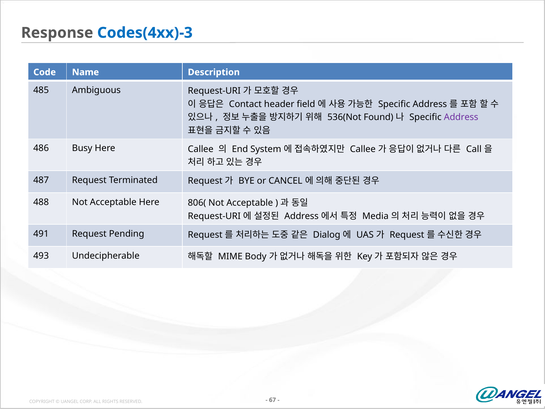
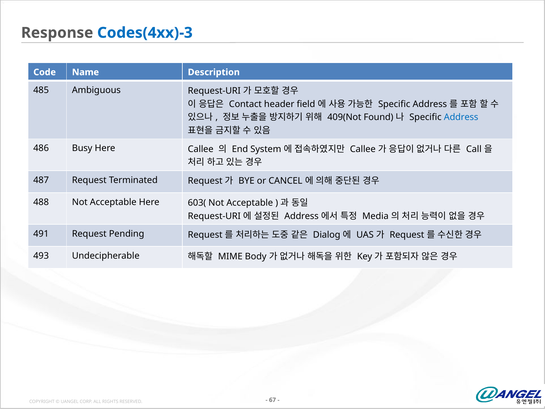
536(Not: 536(Not -> 409(Not
Address at (461, 117) colour: purple -> blue
806(: 806( -> 603(
